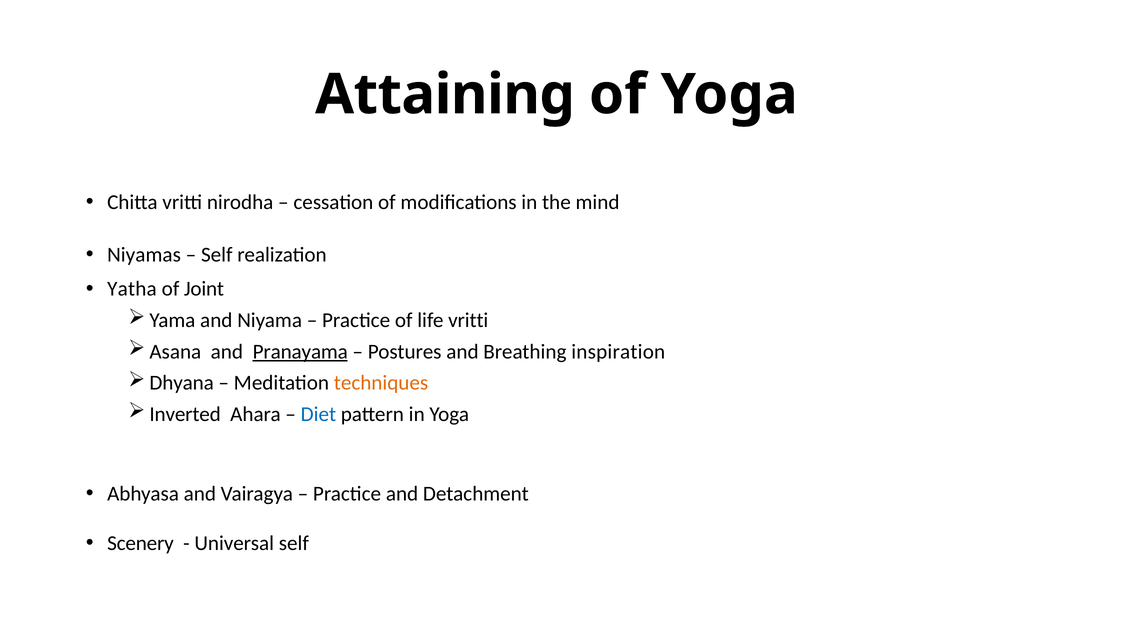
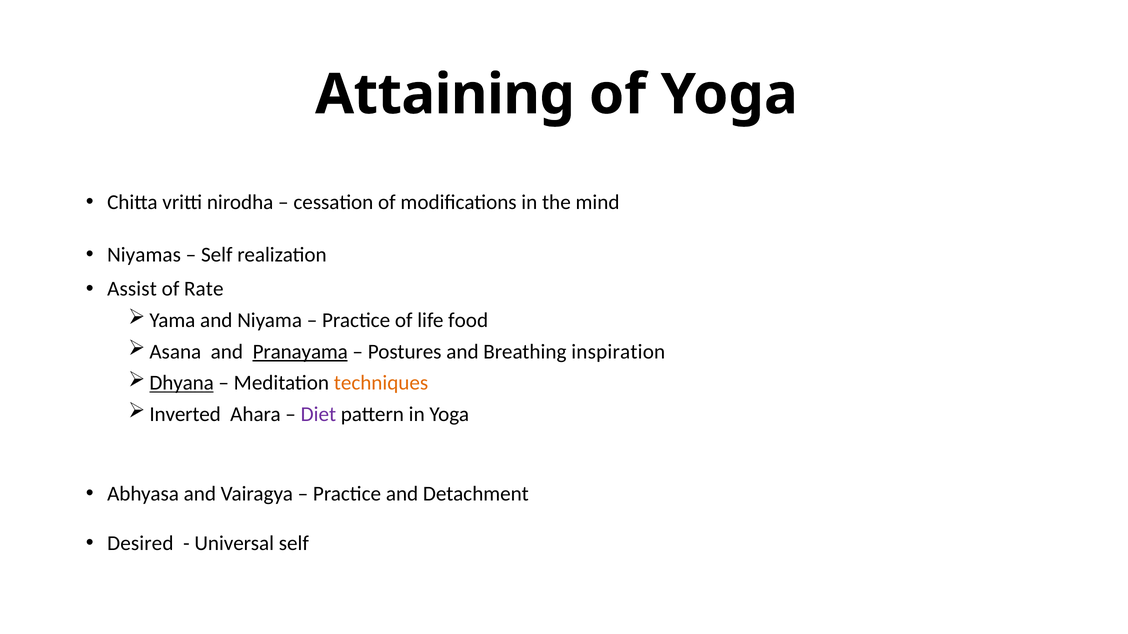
Yatha: Yatha -> Assist
Joint: Joint -> Rate
life vritti: vritti -> food
Dhyana underline: none -> present
Diet colour: blue -> purple
Scenery: Scenery -> Desired
